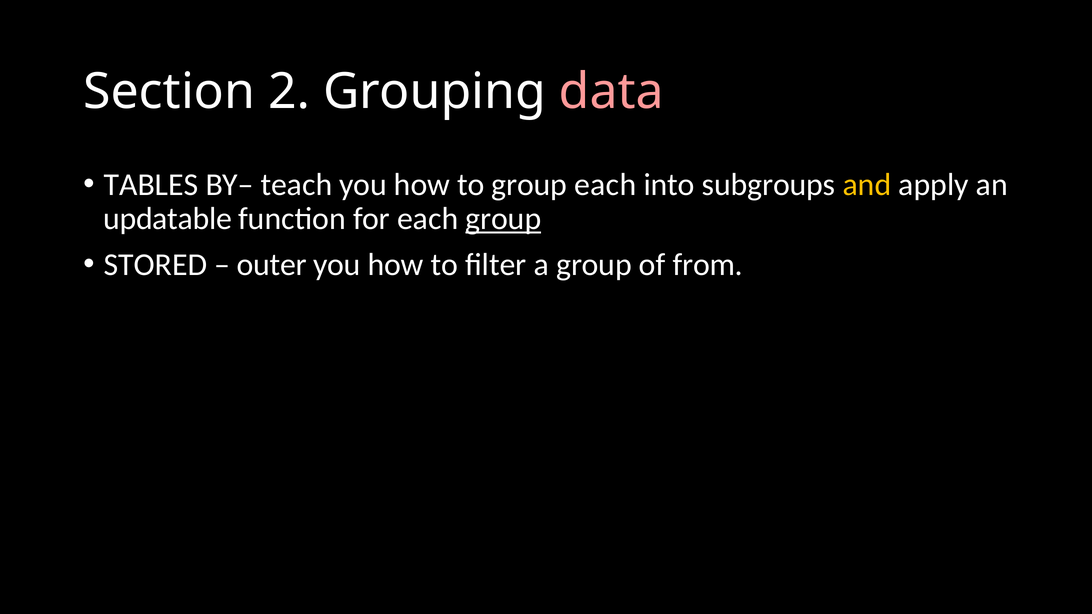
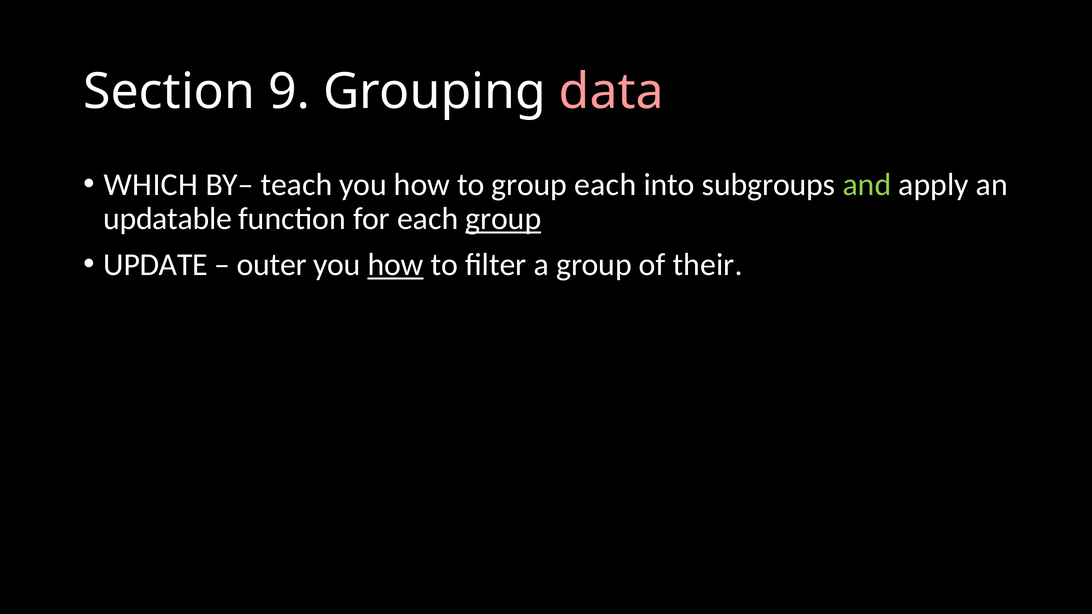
2: 2 -> 9
TABLES: TABLES -> WHICH
and colour: yellow -> light green
STORED: STORED -> UPDATE
how at (396, 265) underline: none -> present
from: from -> their
